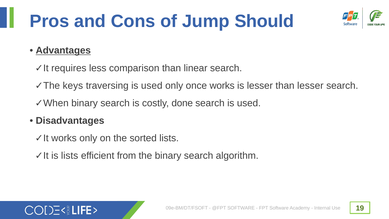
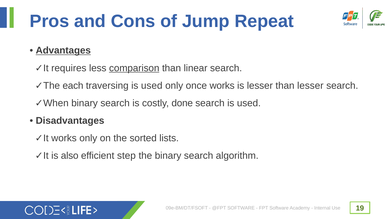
Should: Should -> Repeat
comparison underline: none -> present
keys: keys -> each
is lists: lists -> also
from: from -> step
